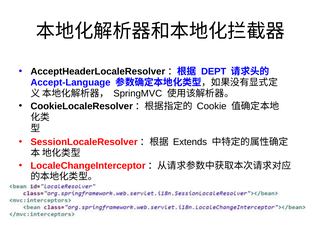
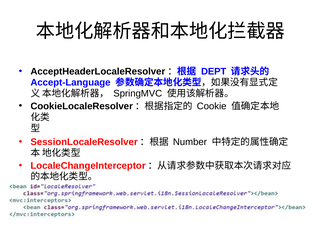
Extends: Extends -> Number
